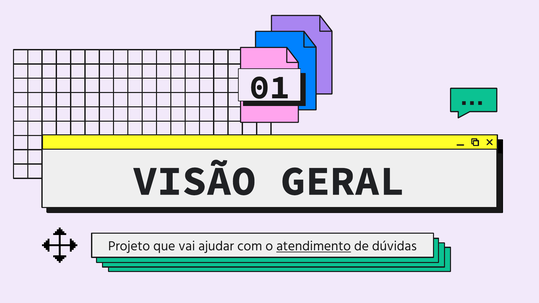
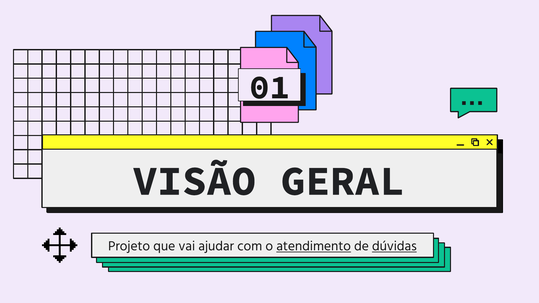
dúvidas underline: none -> present
